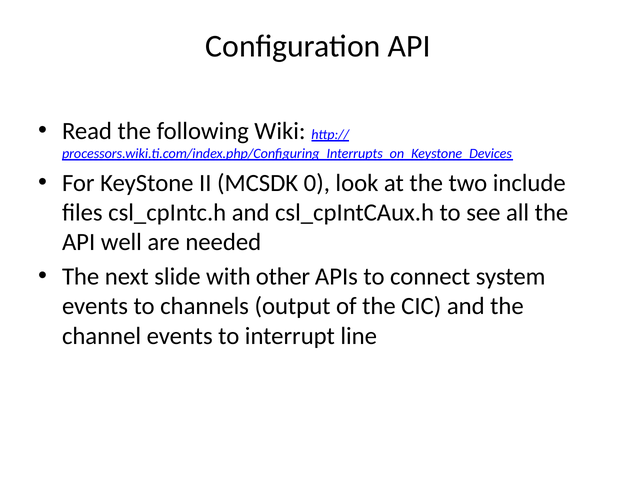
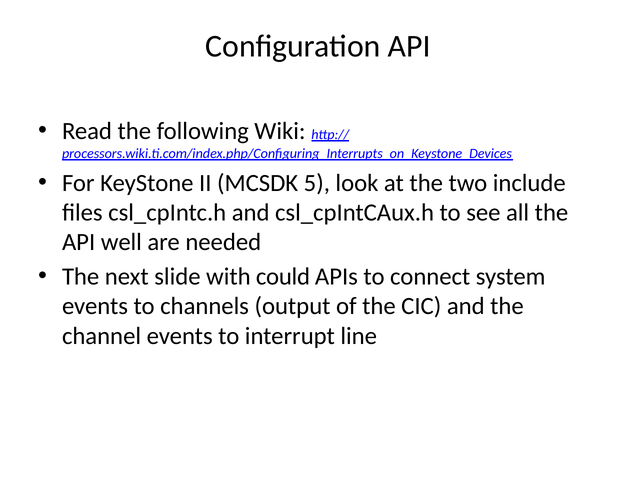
0: 0 -> 5
other: other -> could
